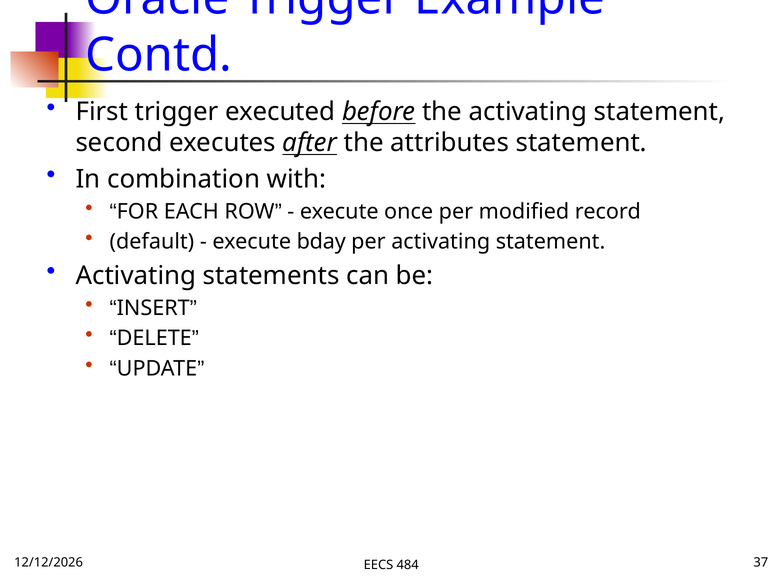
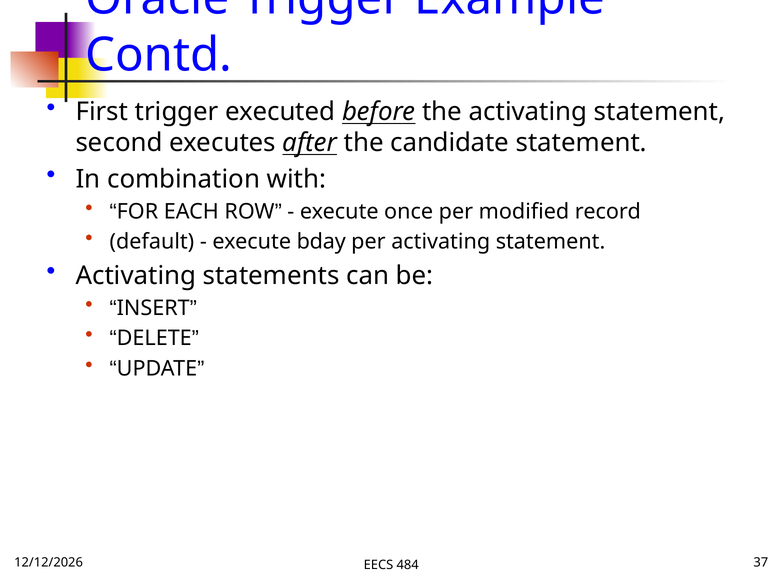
attributes: attributes -> candidate
